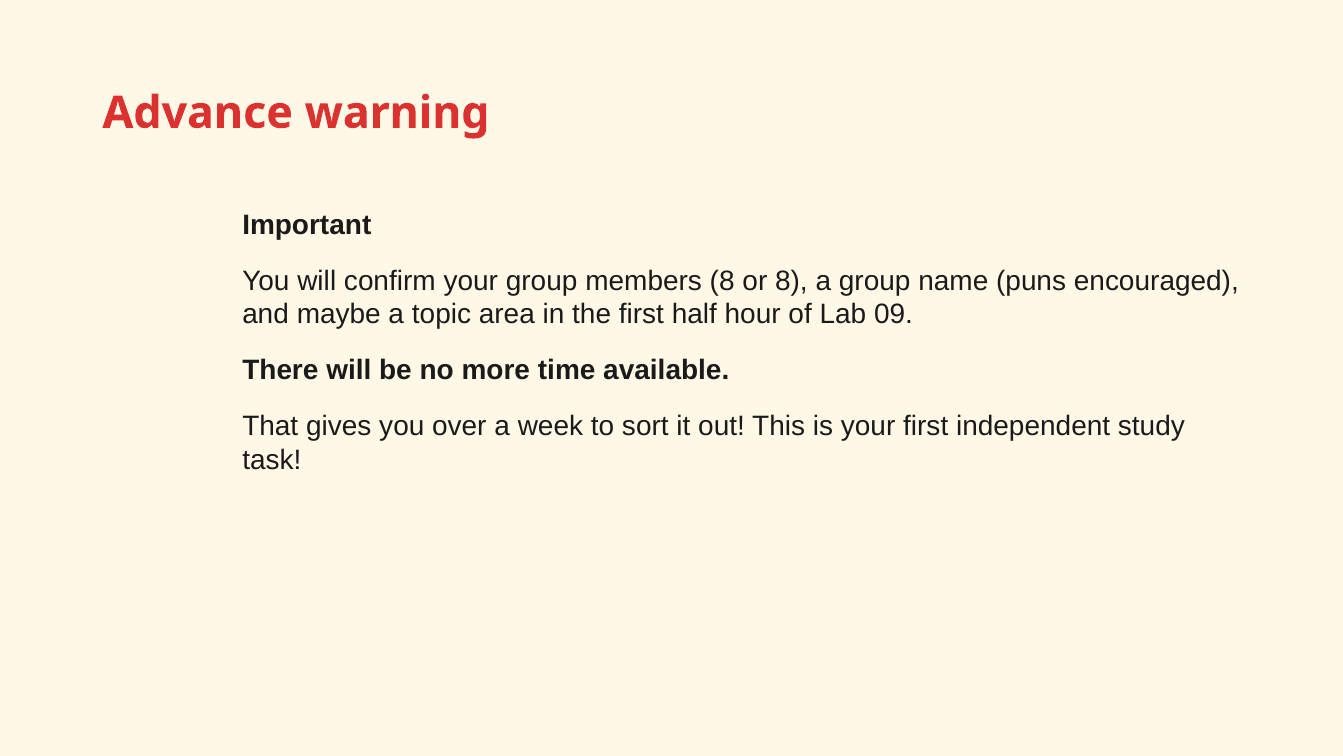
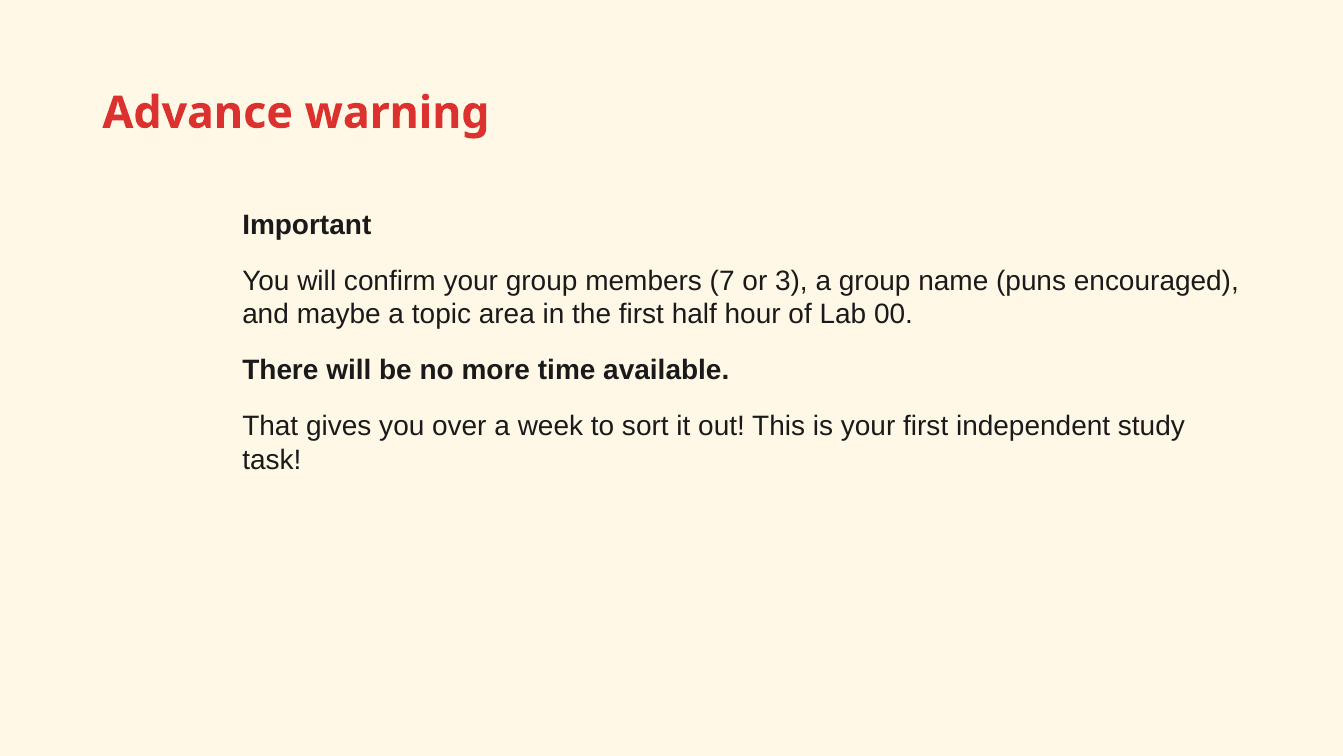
members 8: 8 -> 7
or 8: 8 -> 3
09: 09 -> 00
